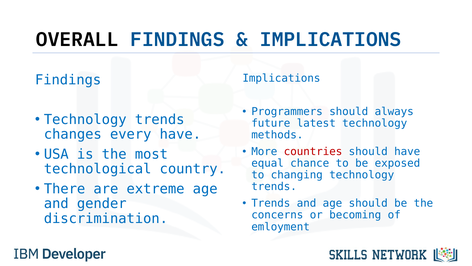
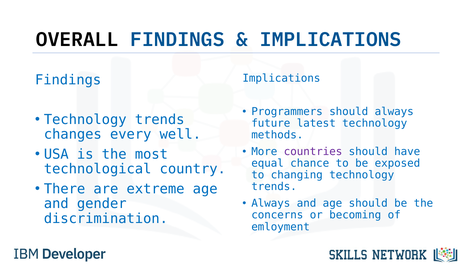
every have: have -> well
countries colour: red -> purple
Trends at (271, 203): Trends -> Always
